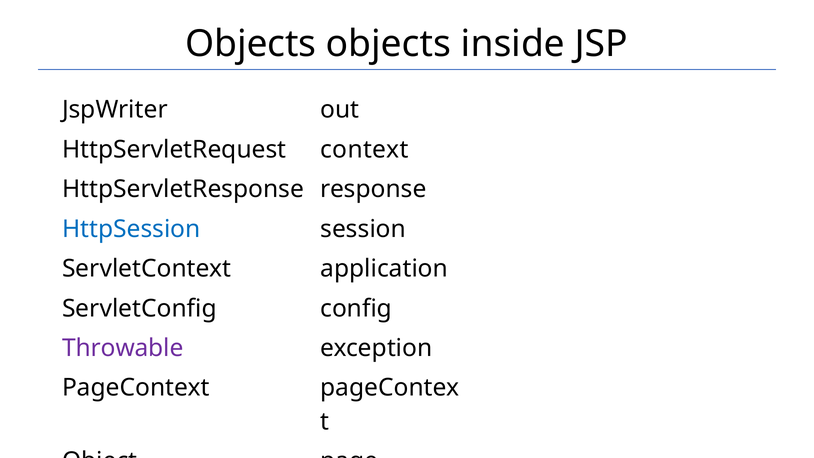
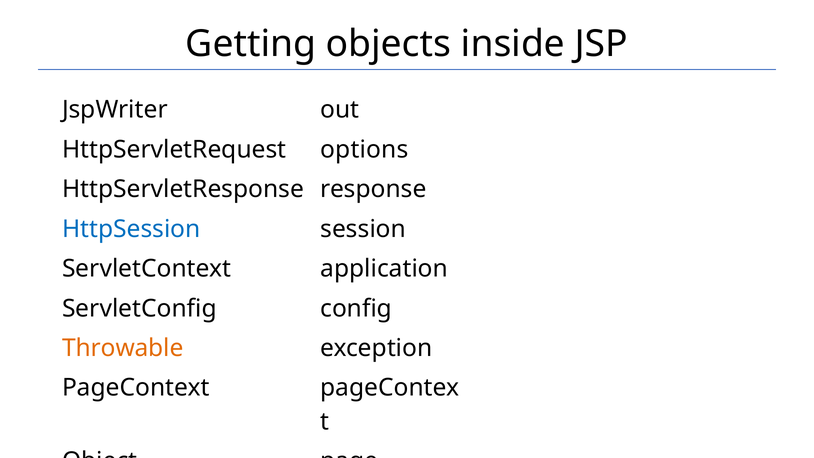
Objects at (251, 44): Objects -> Getting
context: context -> options
Throwable colour: purple -> orange
